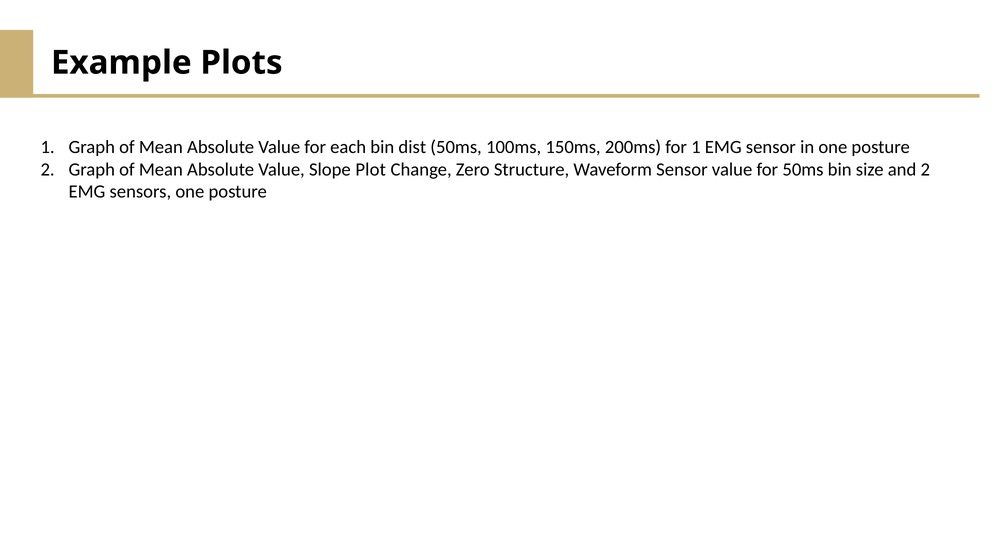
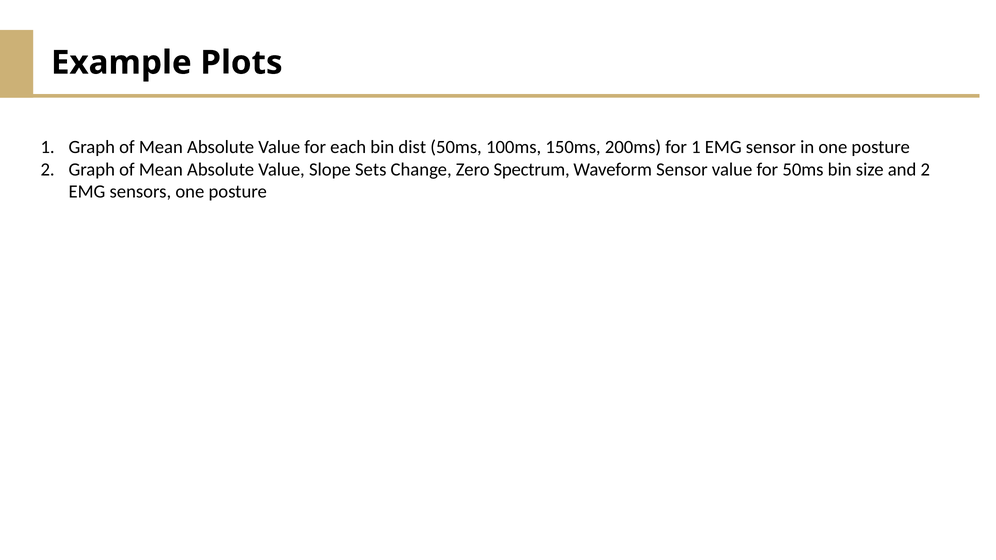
Plot: Plot -> Sets
Structure: Structure -> Spectrum
